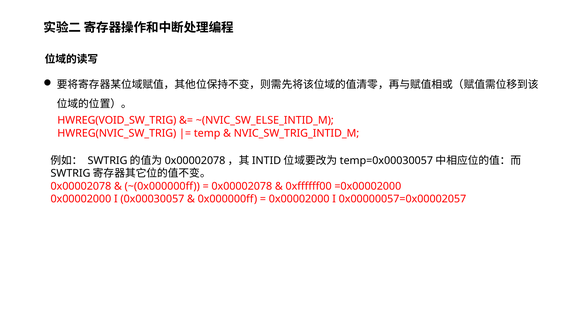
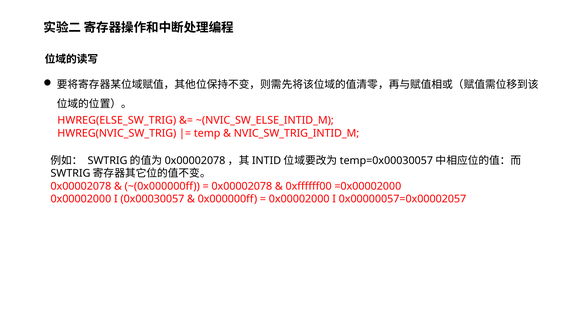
HWREG(VOID_SW_TRIG: HWREG(VOID_SW_TRIG -> HWREG(ELSE_SW_TRIG
